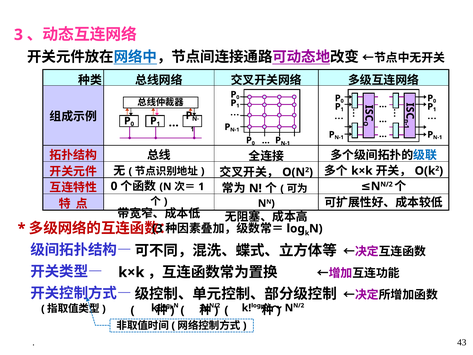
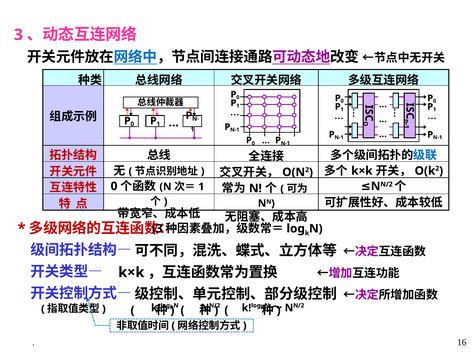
43: 43 -> 16
